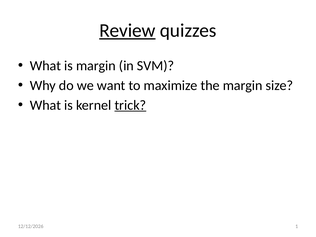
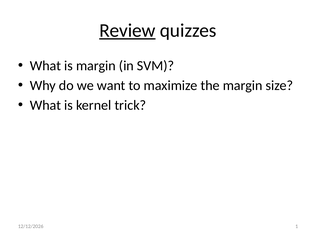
trick underline: present -> none
